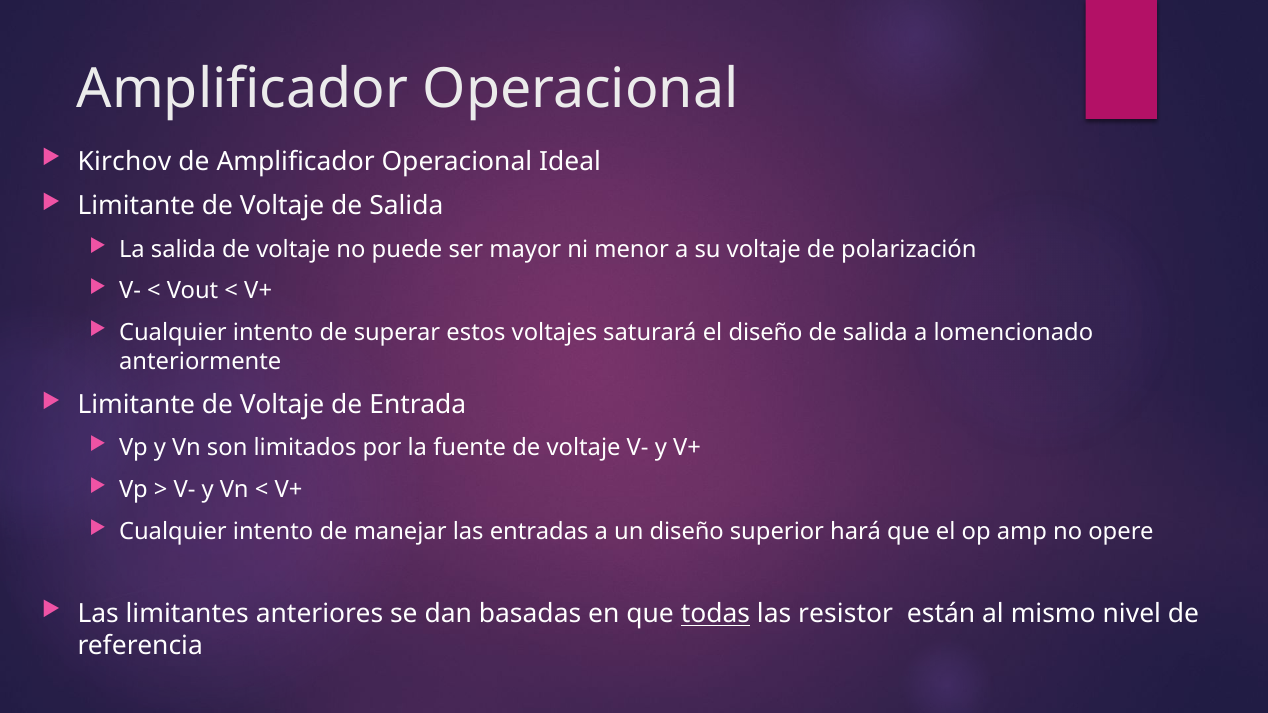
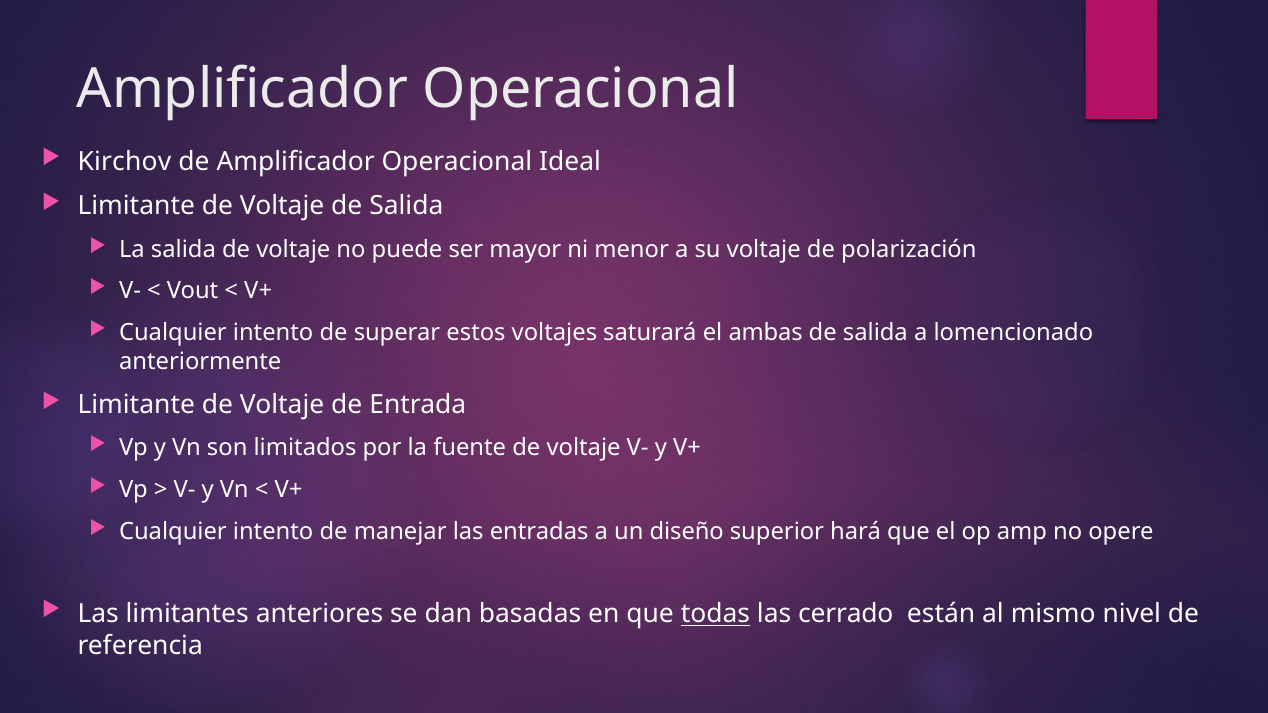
el diseño: diseño -> ambas
resistor: resistor -> cerrado
